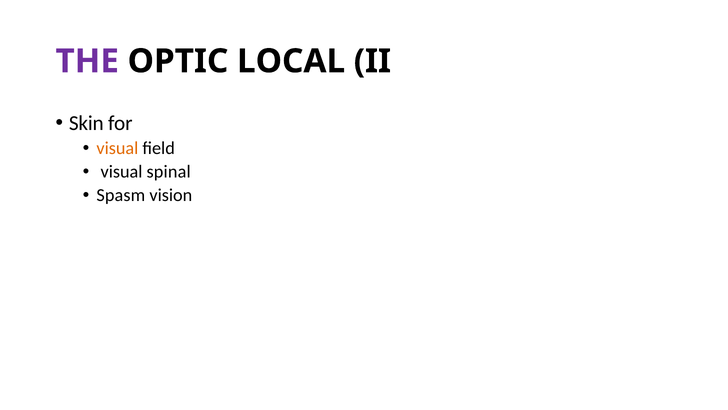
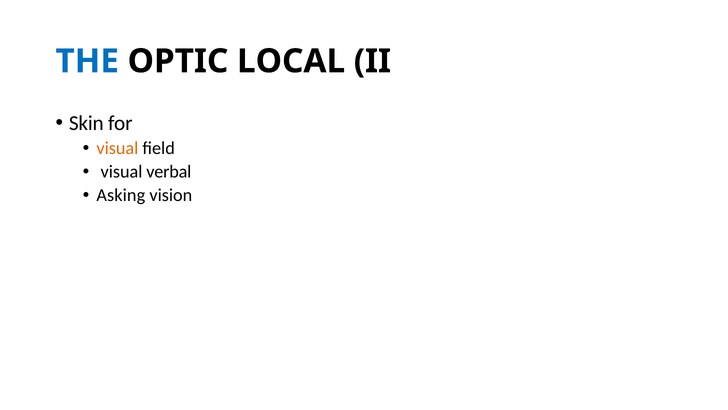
THE colour: purple -> blue
spinal: spinal -> verbal
Spasm: Spasm -> Asking
